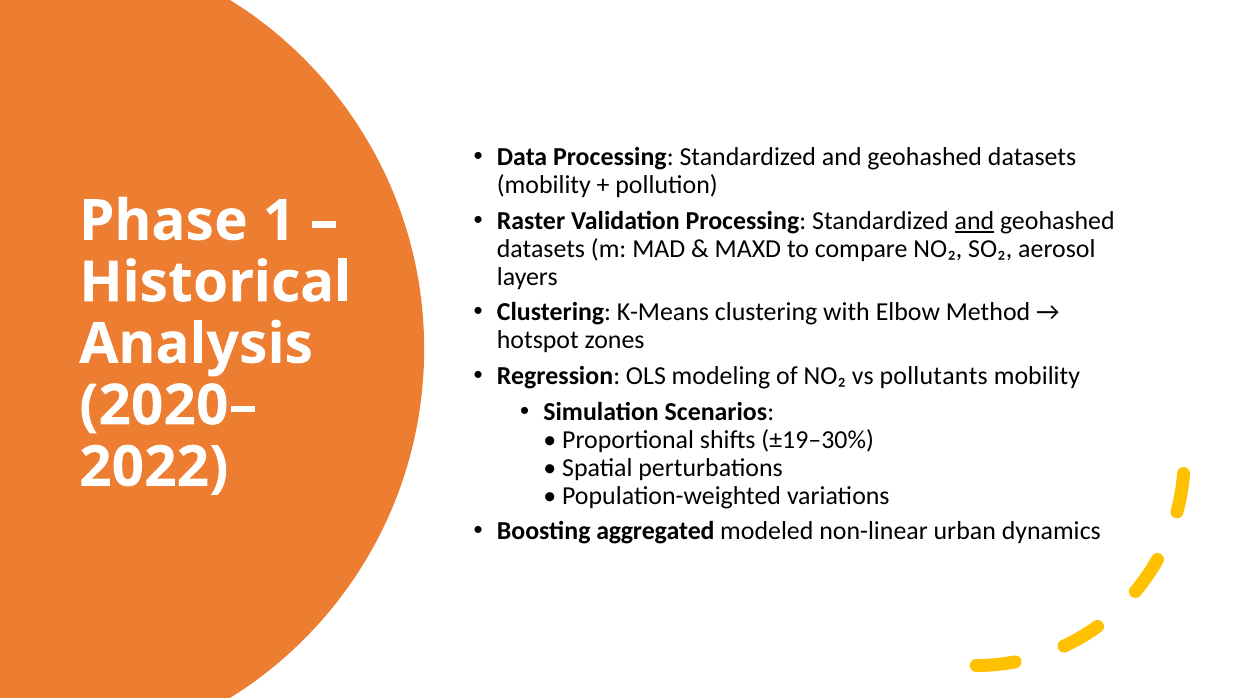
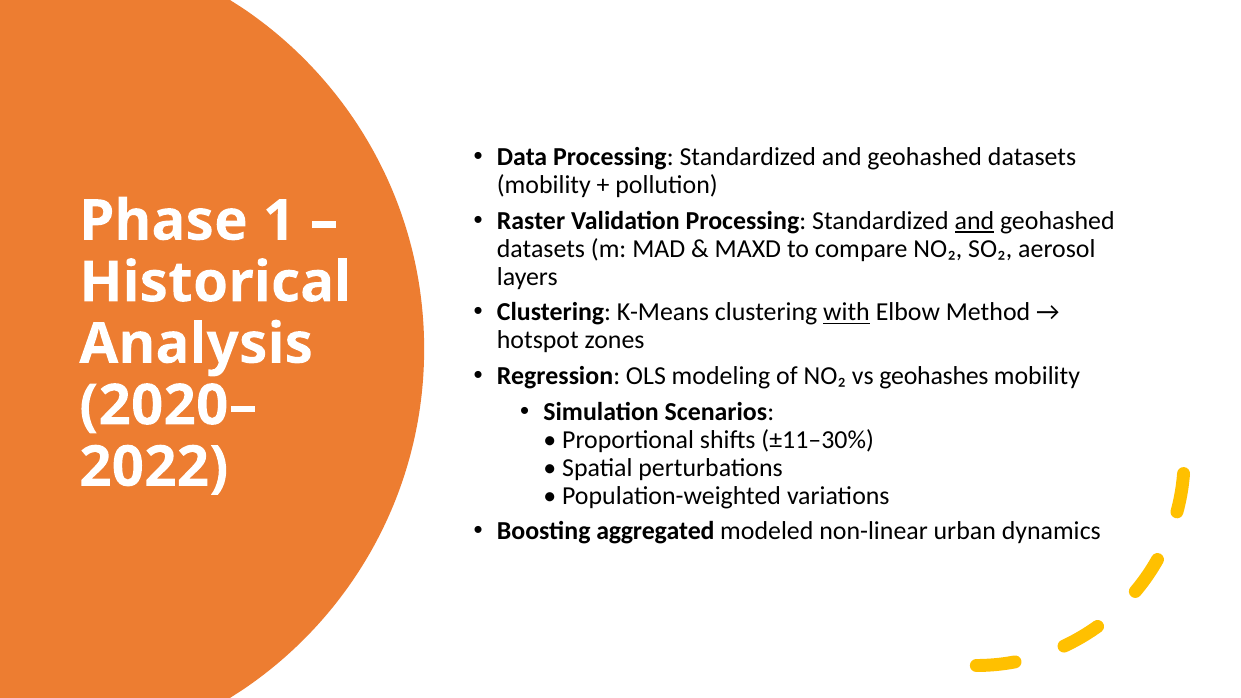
with underline: none -> present
pollutants: pollutants -> geohashes
±19–30%: ±19–30% -> ±11–30%
